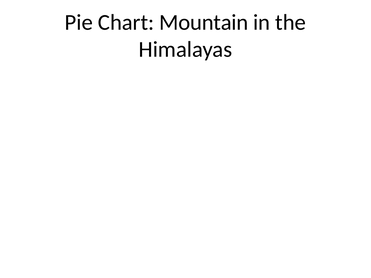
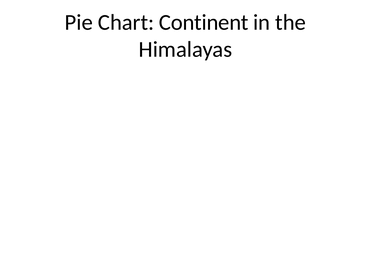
Mountain: Mountain -> Continent
